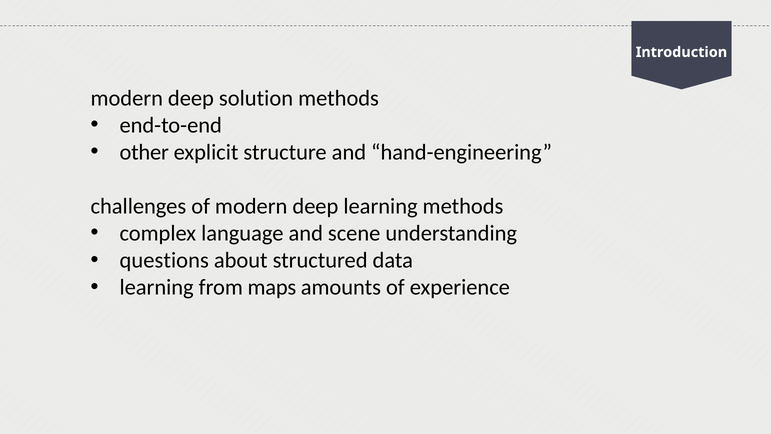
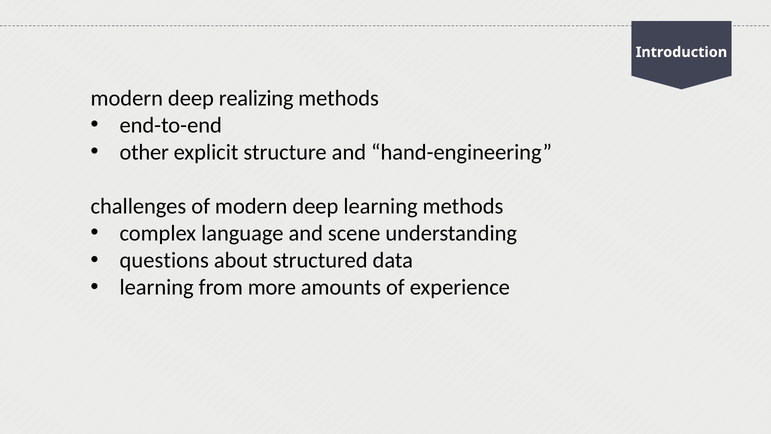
solution: solution -> realizing
maps: maps -> more
